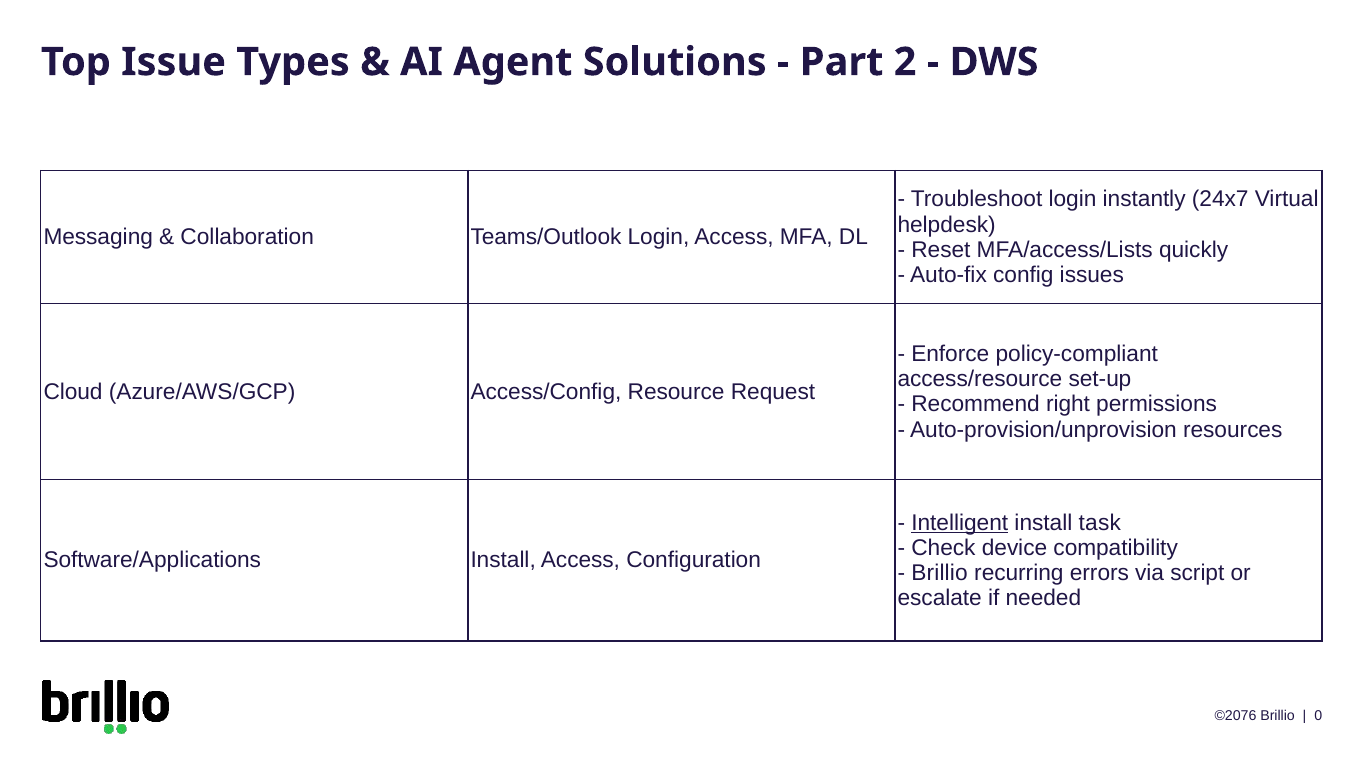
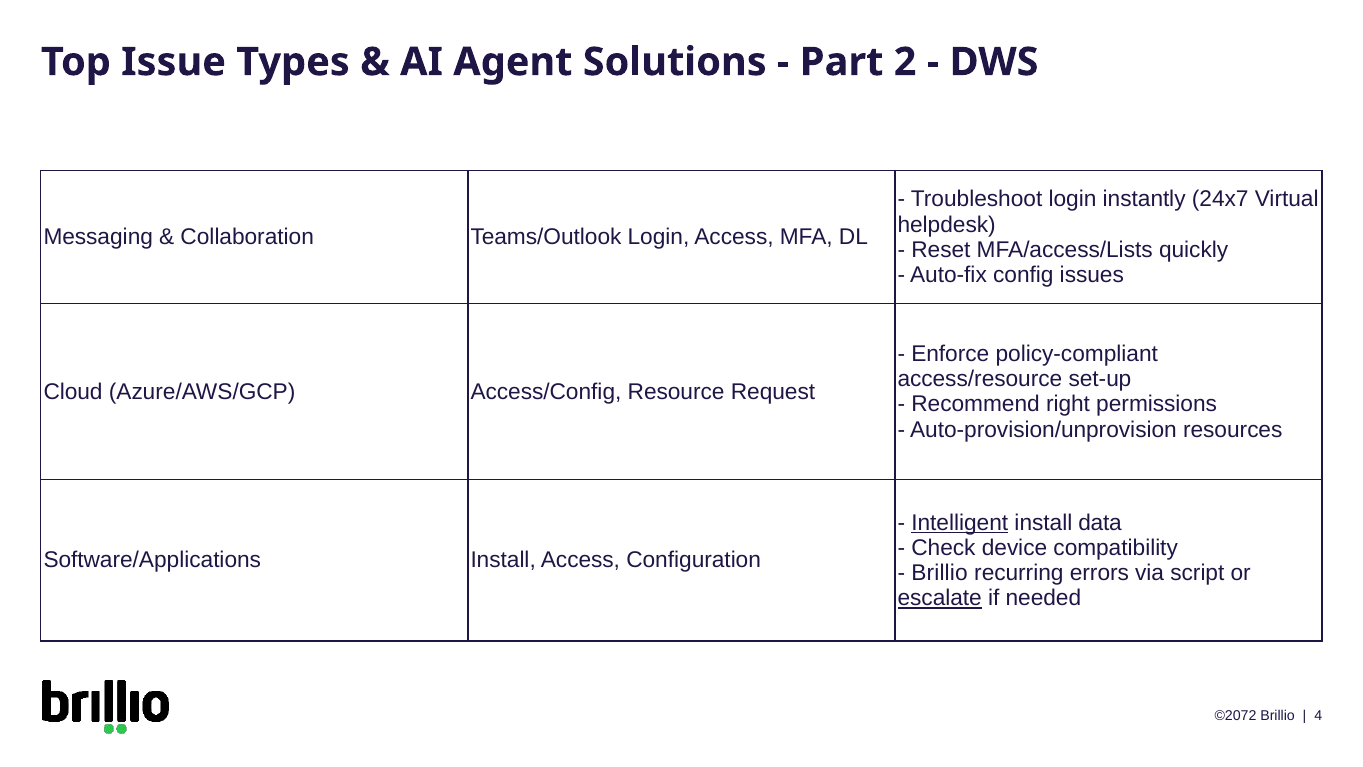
task: task -> data
escalate underline: none -> present
©2076: ©2076 -> ©2072
0: 0 -> 4
